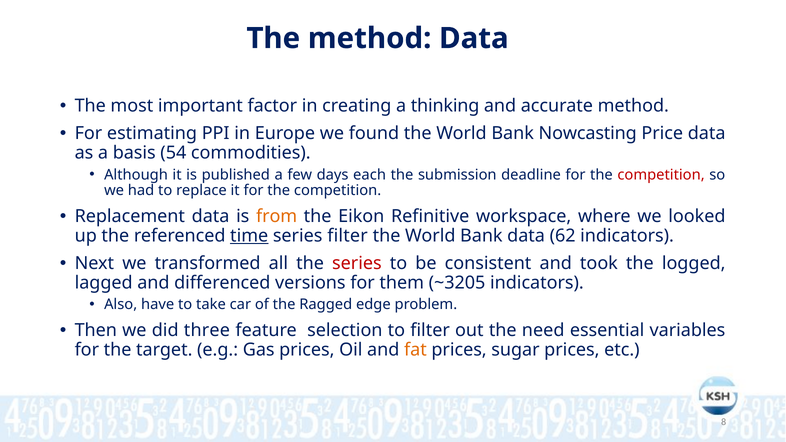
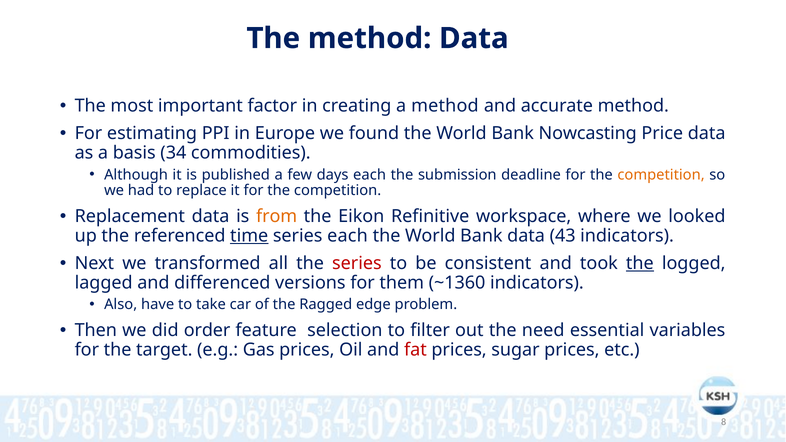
a thinking: thinking -> method
54: 54 -> 34
competition at (661, 175) colour: red -> orange
series filter: filter -> each
62: 62 -> 43
the at (640, 264) underline: none -> present
~3205: ~3205 -> ~1360
three: three -> order
fat colour: orange -> red
